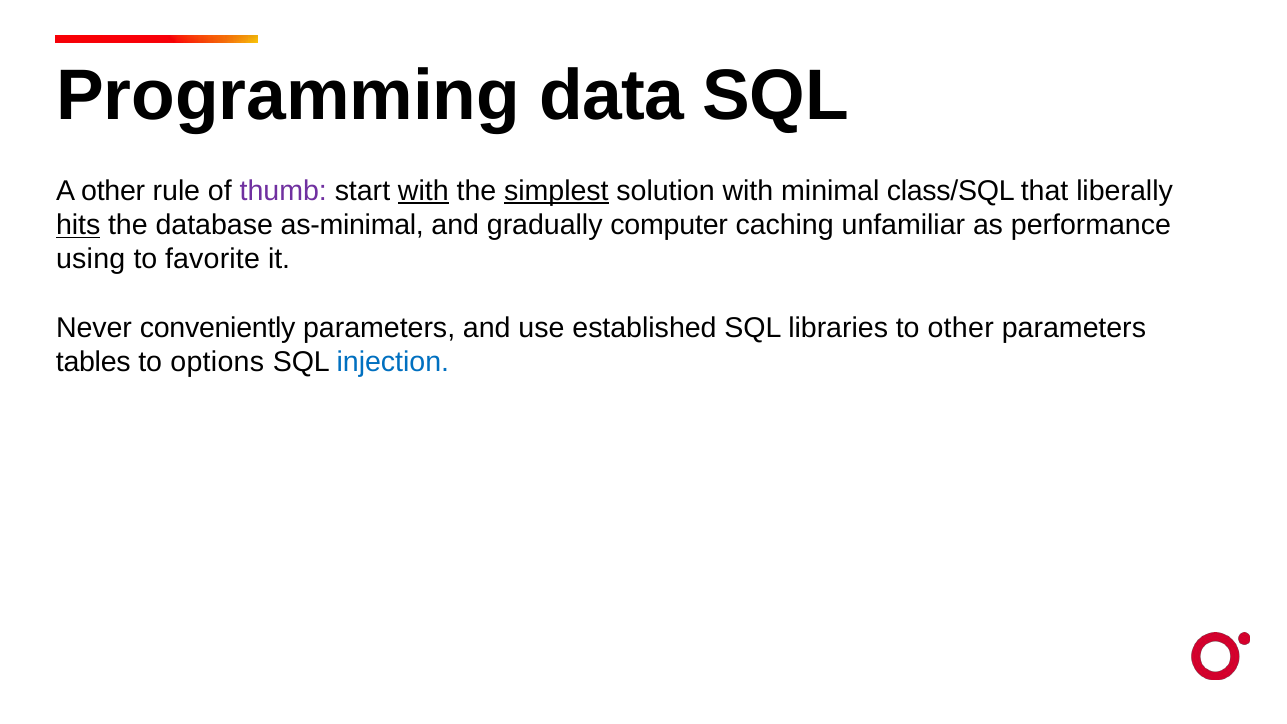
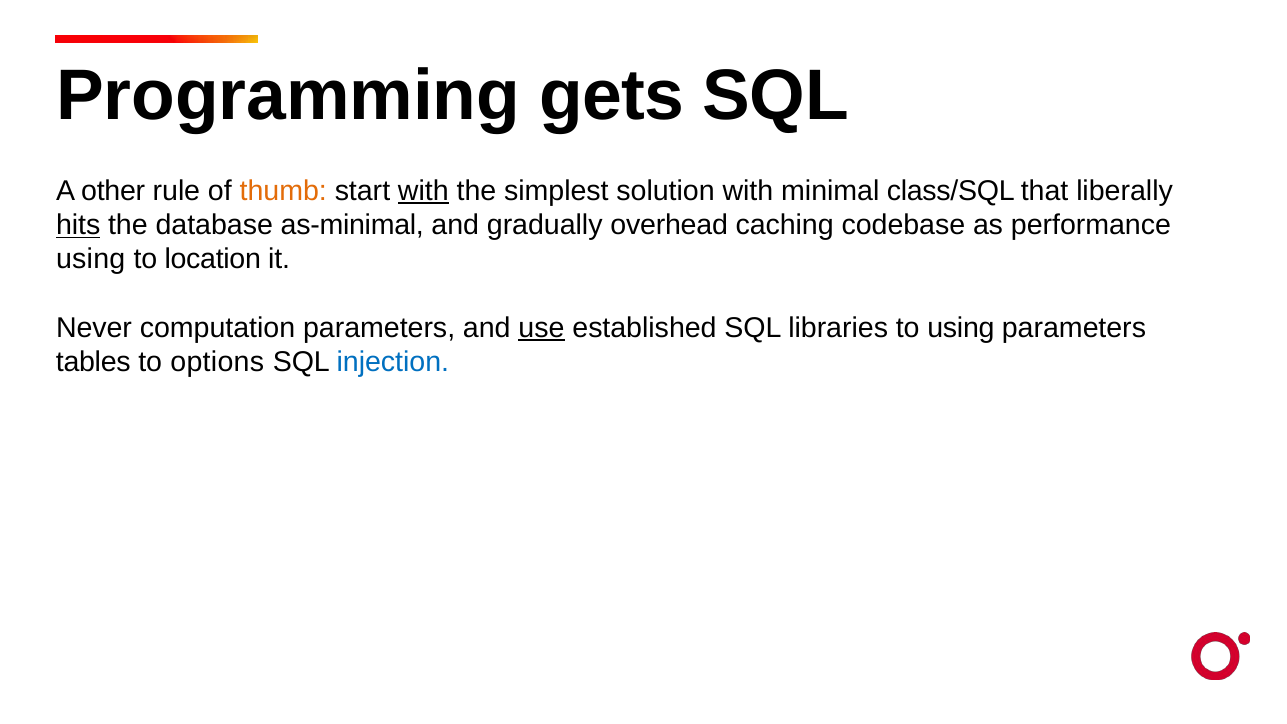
data: data -> gets
thumb colour: purple -> orange
simplest underline: present -> none
computer: computer -> overhead
unfamiliar: unfamiliar -> codebase
favorite: favorite -> location
conveniently: conveniently -> computation
use underline: none -> present
to other: other -> using
